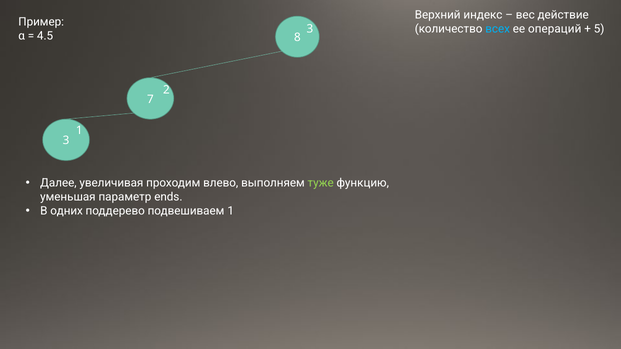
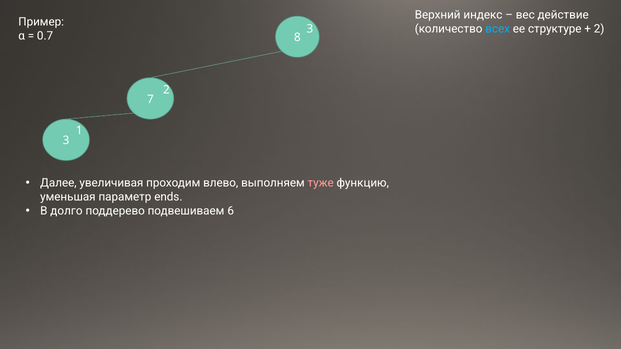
операций: операций -> структуре
5 at (599, 29): 5 -> 2
4.5: 4.5 -> 0.7
туже colour: light green -> pink
одних: одних -> долго
подвешиваем 1: 1 -> 6
